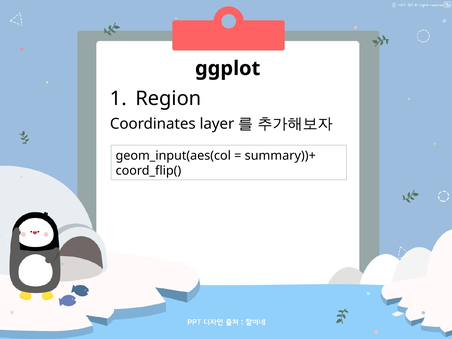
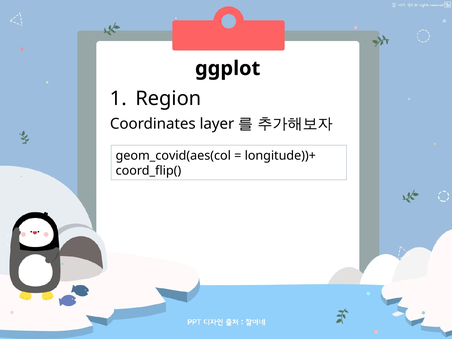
geom_input(aes(col: geom_input(aes(col -> geom_covid(aes(col
summary))+: summary))+ -> longitude))+
